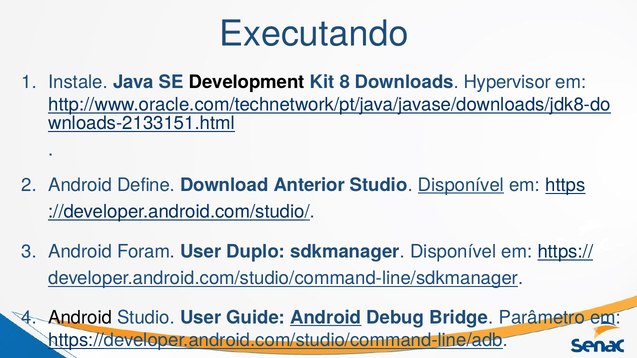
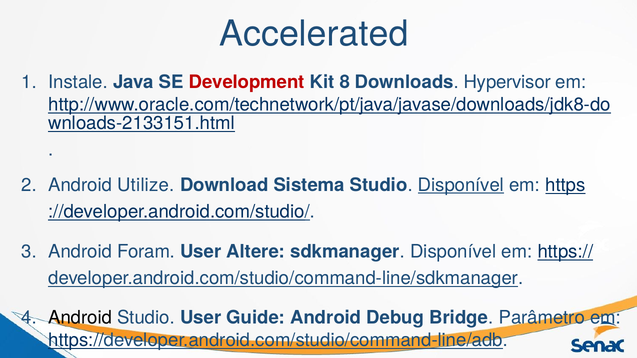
Executando: Executando -> Accelerated
Development colour: black -> red
Define: Define -> Utilize
Anterior: Anterior -> Sistema
Duplo: Duplo -> Altere
Android at (326, 318) underline: present -> none
